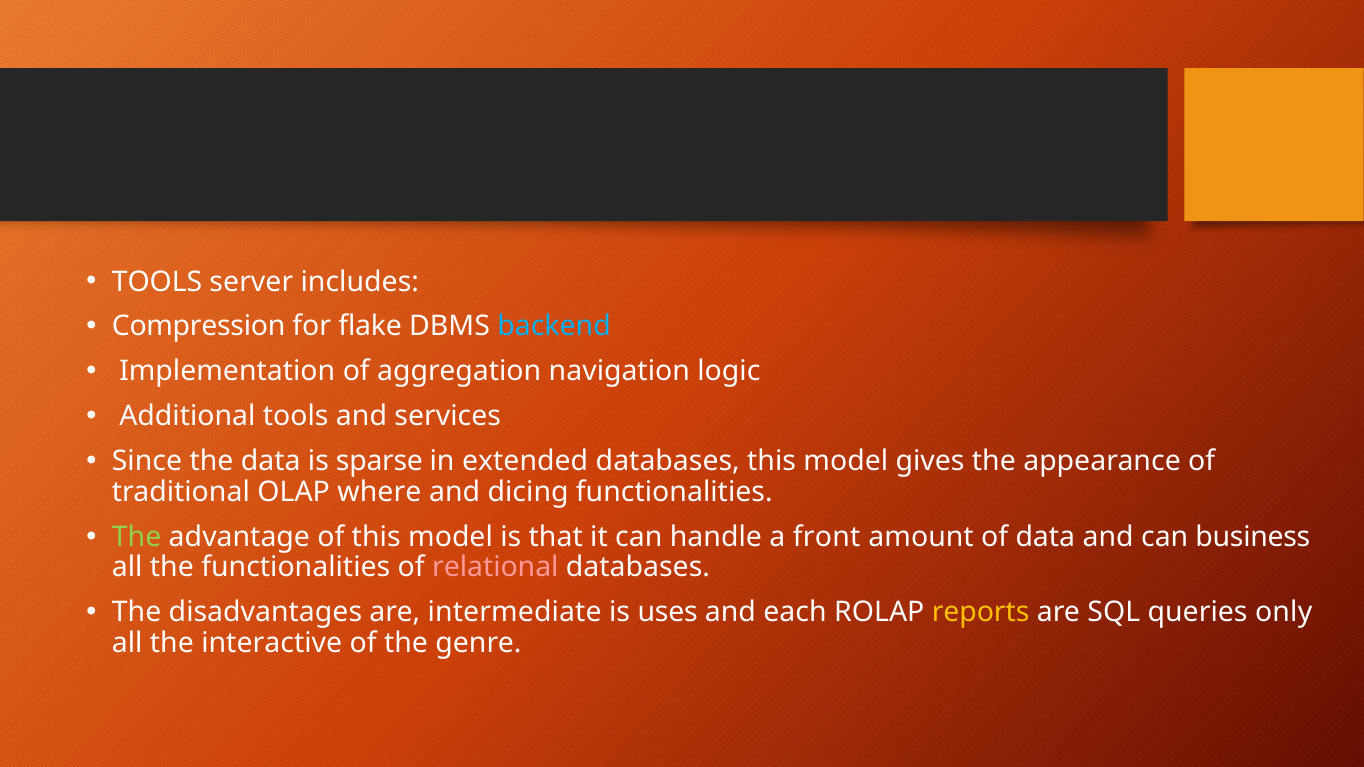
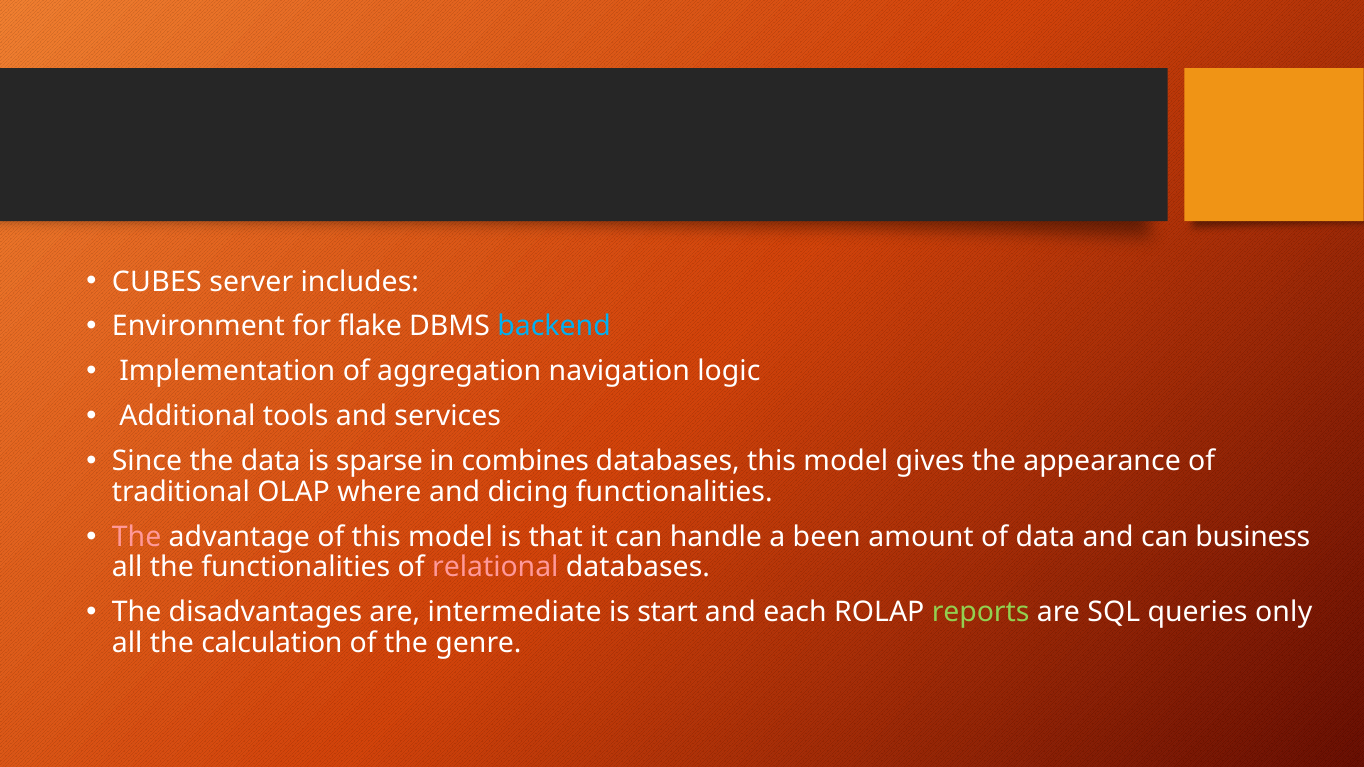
TOOLS at (157, 282): TOOLS -> CUBES
Compression: Compression -> Environment
extended: extended -> combines
The at (137, 537) colour: light green -> pink
front: front -> been
uses: uses -> start
reports colour: yellow -> light green
interactive: interactive -> calculation
